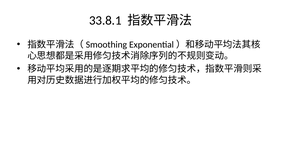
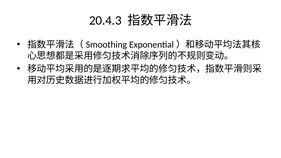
33.8.1: 33.8.1 -> 20.4.3
